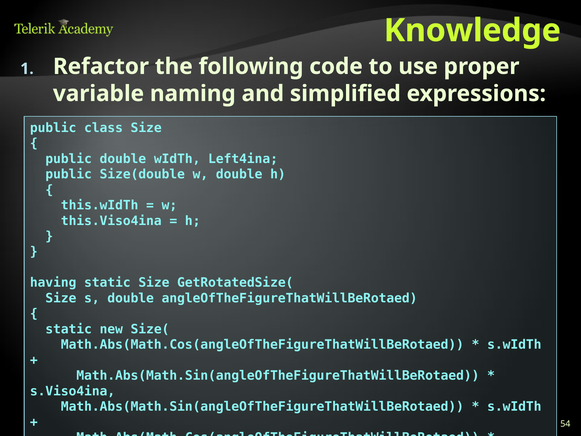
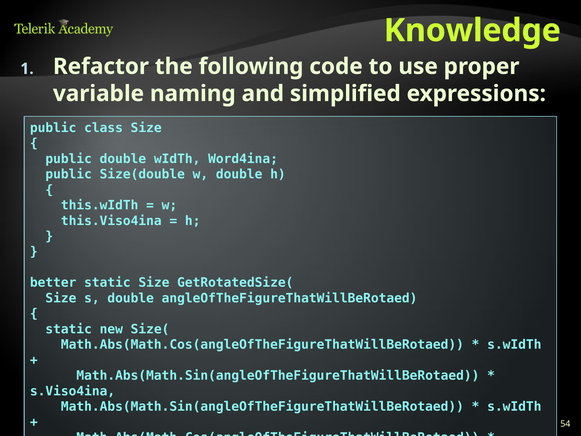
Left4ina: Left4ina -> Word4ina
having: having -> better
